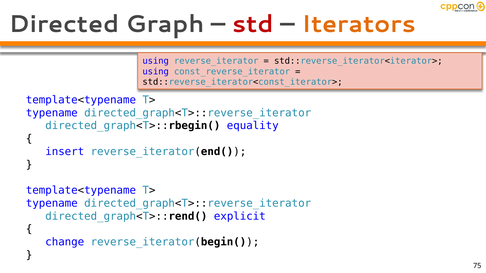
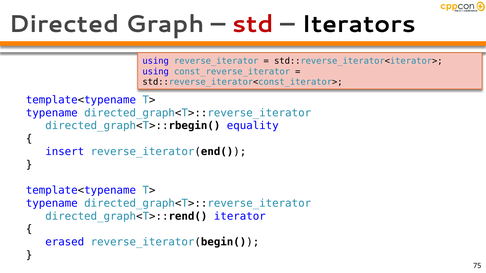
Iterators colour: orange -> black
explicit: explicit -> iterator
change: change -> erased
